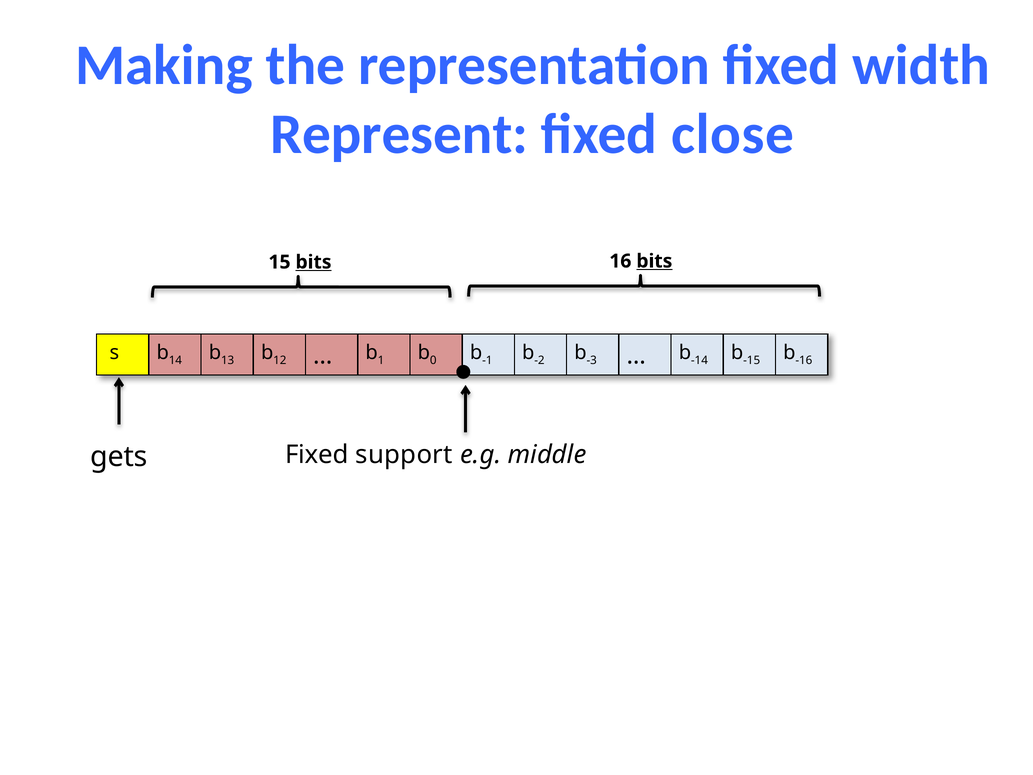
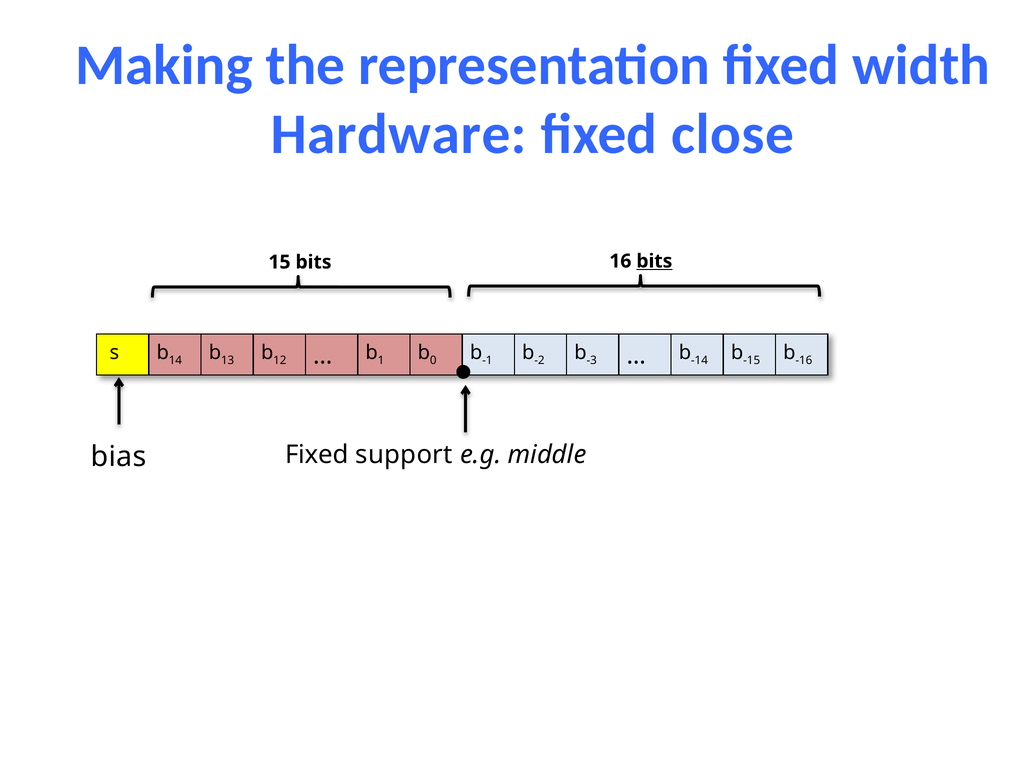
Represent: Represent -> Hardware
bits at (314, 262) underline: present -> none
gets: gets -> bias
